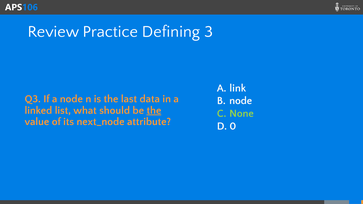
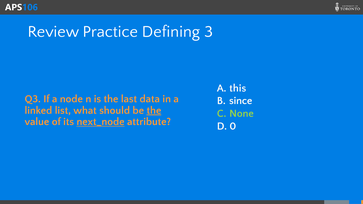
link: link -> this
node at (241, 101): node -> since
next_node underline: none -> present
